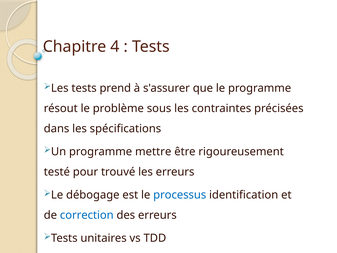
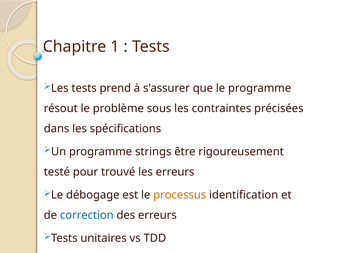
4: 4 -> 1
mettre: mettre -> strings
processus colour: blue -> orange
